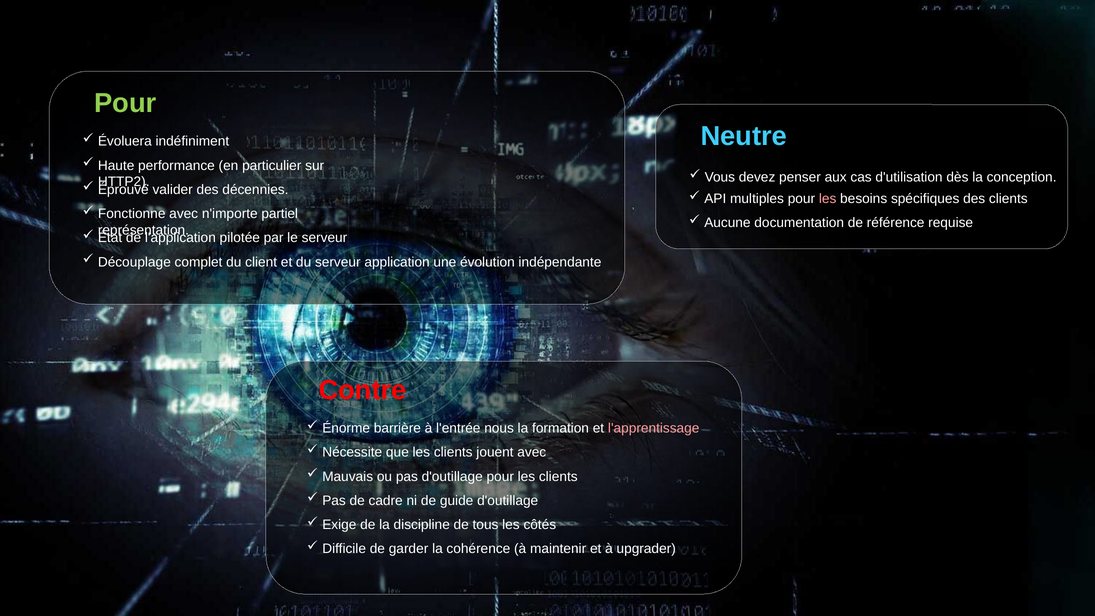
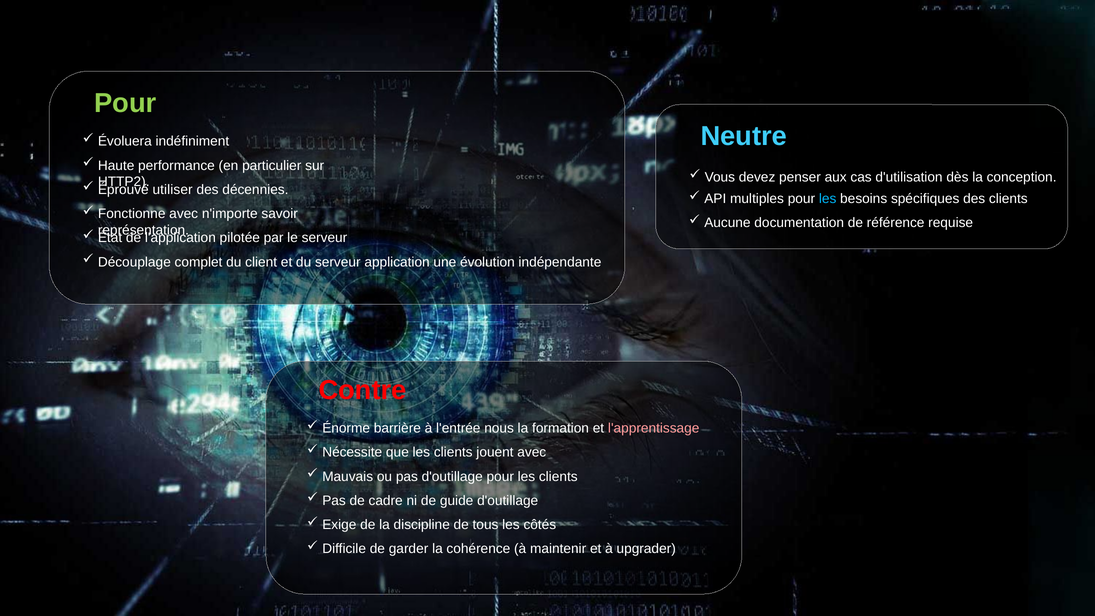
valider: valider -> utiliser
les at (828, 199) colour: pink -> light blue
partiel: partiel -> savoir
